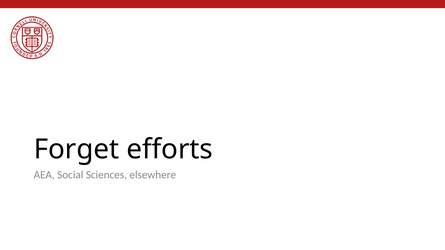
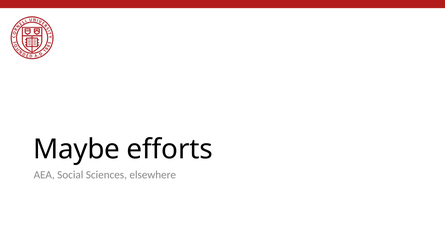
Forget: Forget -> Maybe
